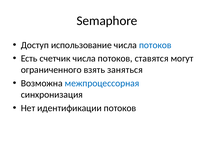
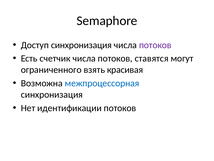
Доступ использование: использование -> синхронизация
потоков at (155, 45) colour: blue -> purple
заняться: заняться -> красивая
